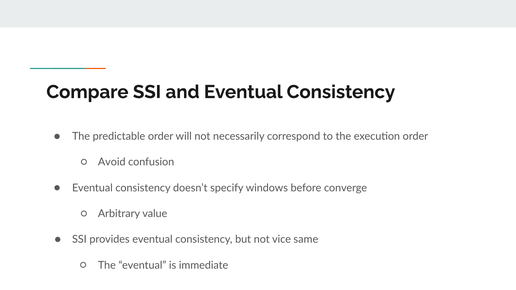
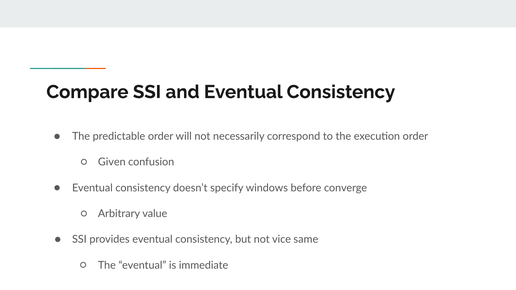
Avoid: Avoid -> Given
